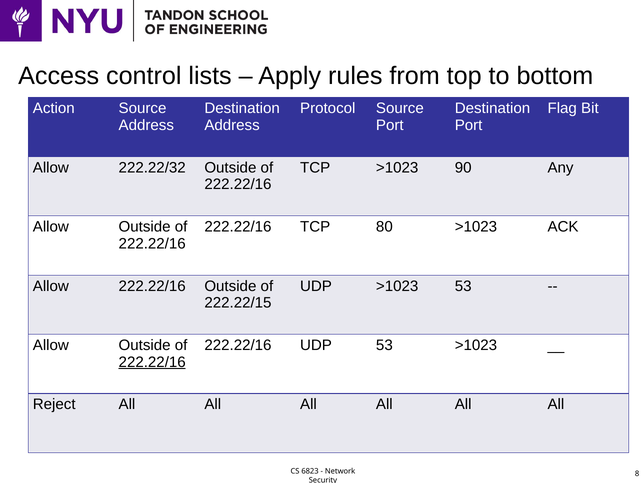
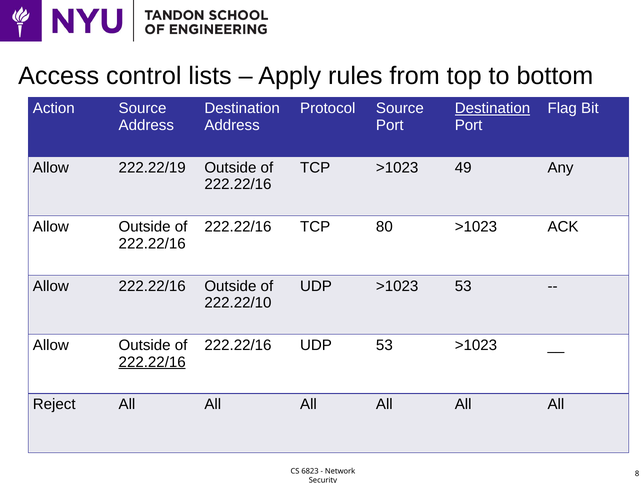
Destination at (493, 108) underline: none -> present
222.22/32: 222.22/32 -> 222.22/19
90: 90 -> 49
222.22/15: 222.22/15 -> 222.22/10
